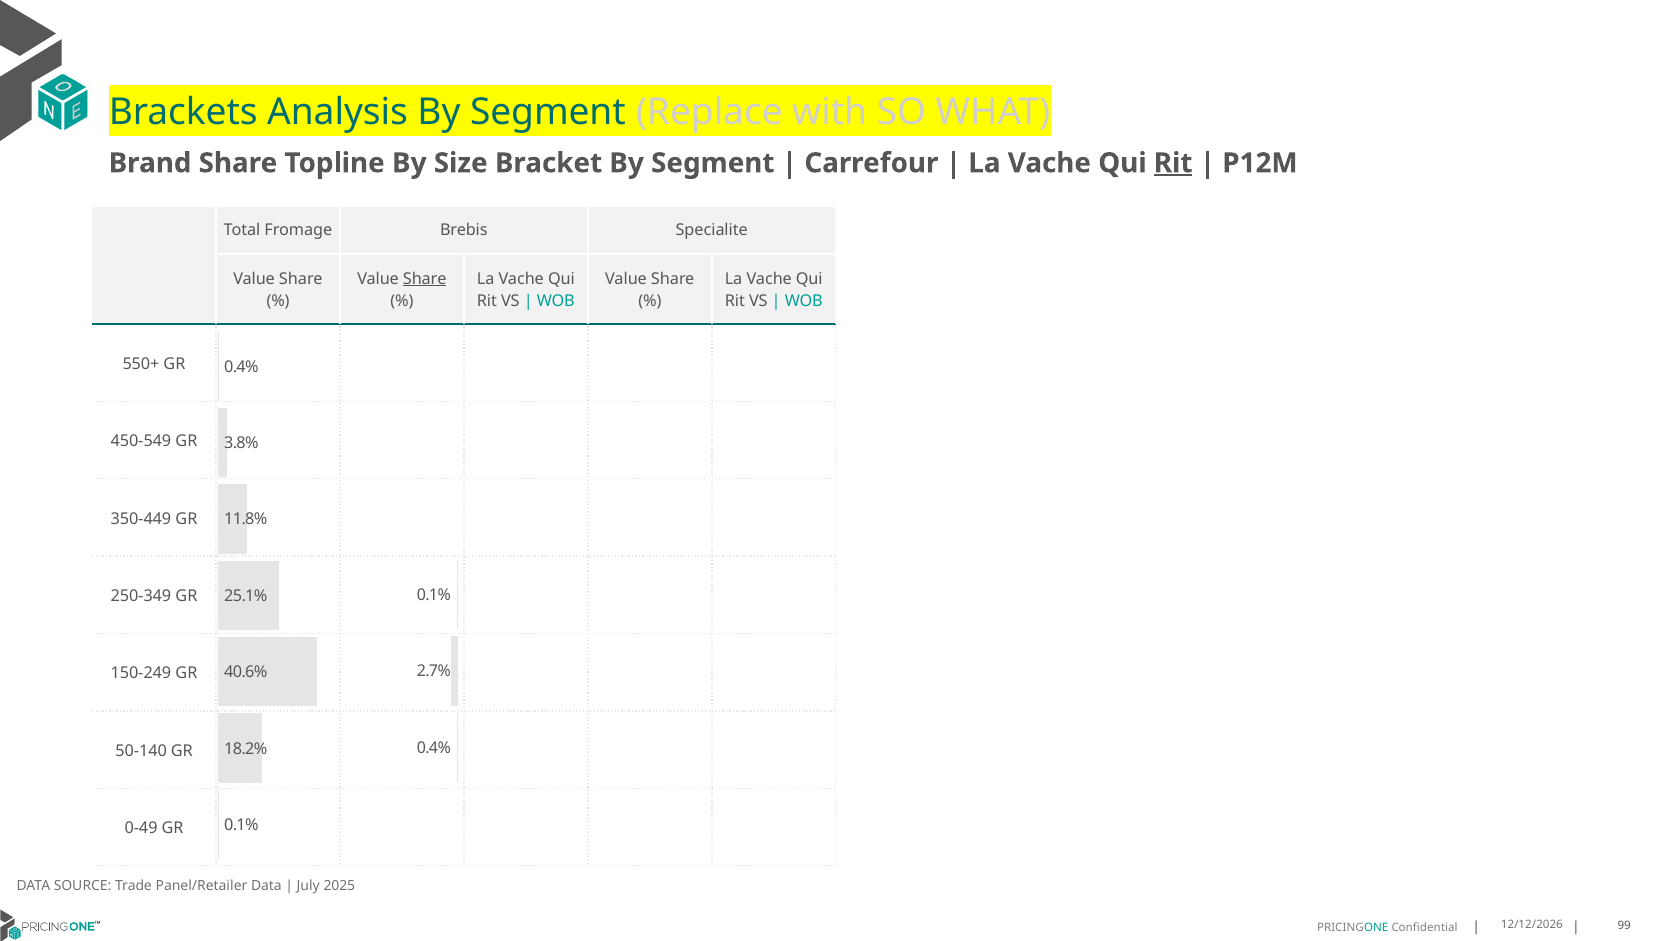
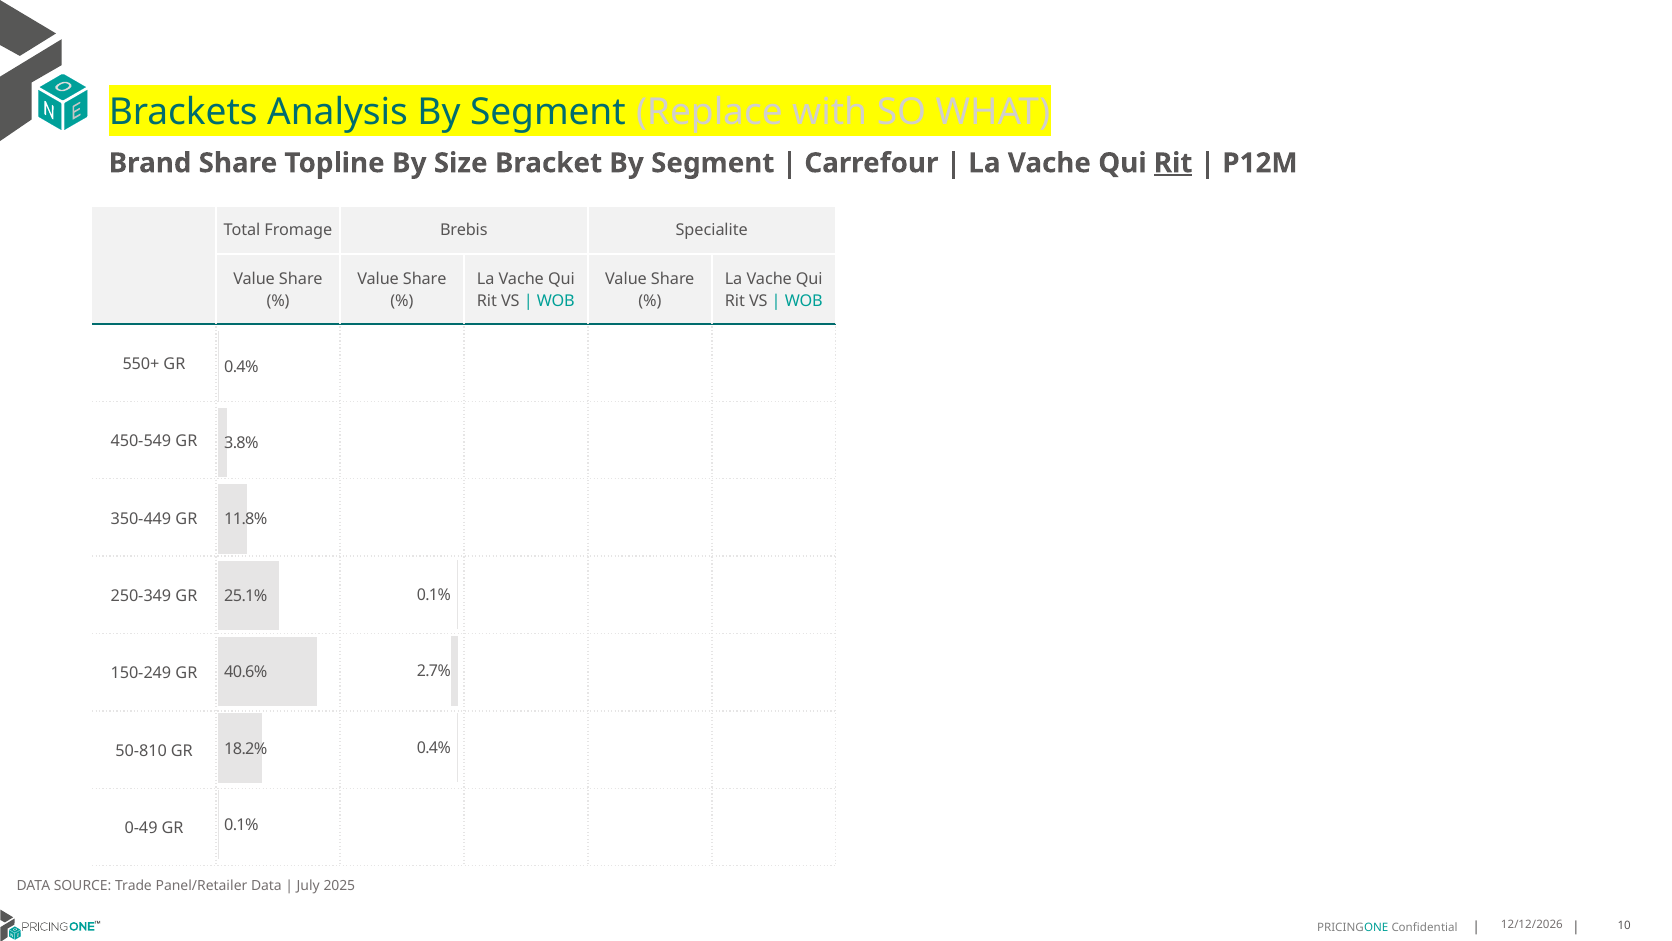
Share at (425, 279) underline: present -> none
50-140: 50-140 -> 50-810
99: 99 -> 10
